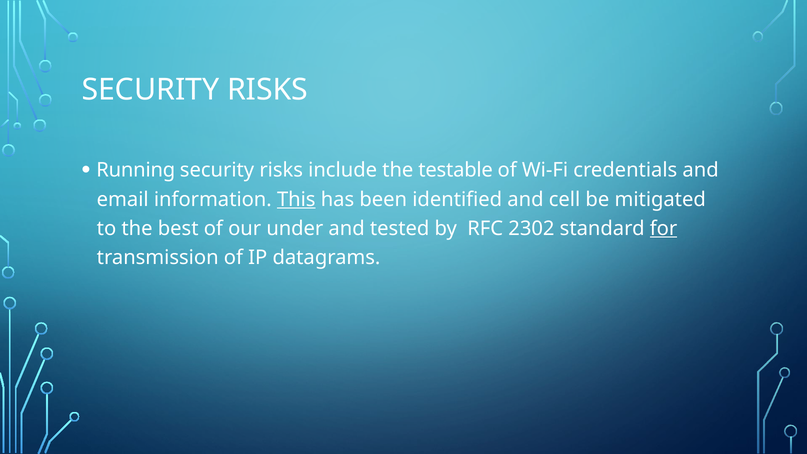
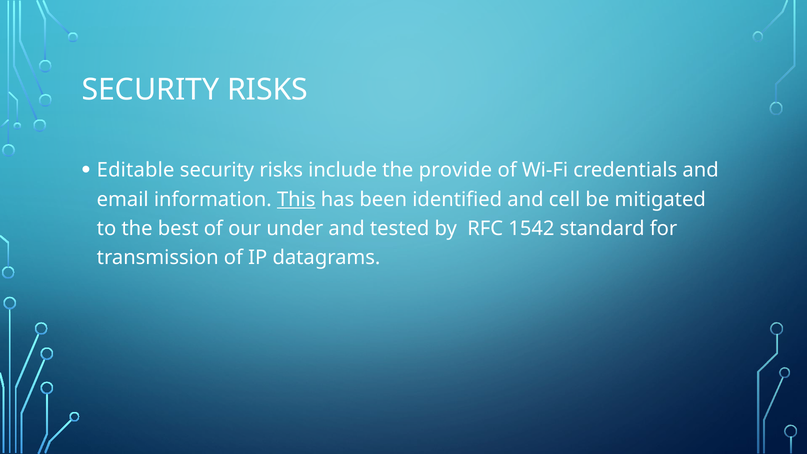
Running: Running -> Editable
testable: testable -> provide
2302: 2302 -> 1542
for underline: present -> none
